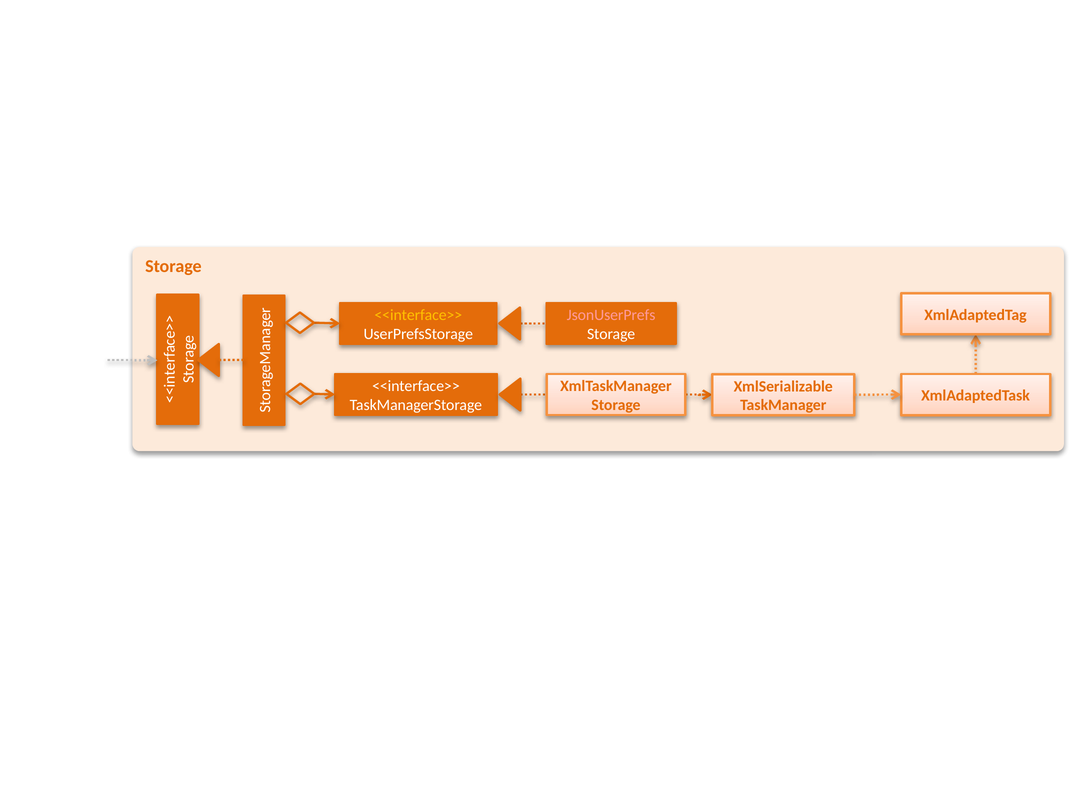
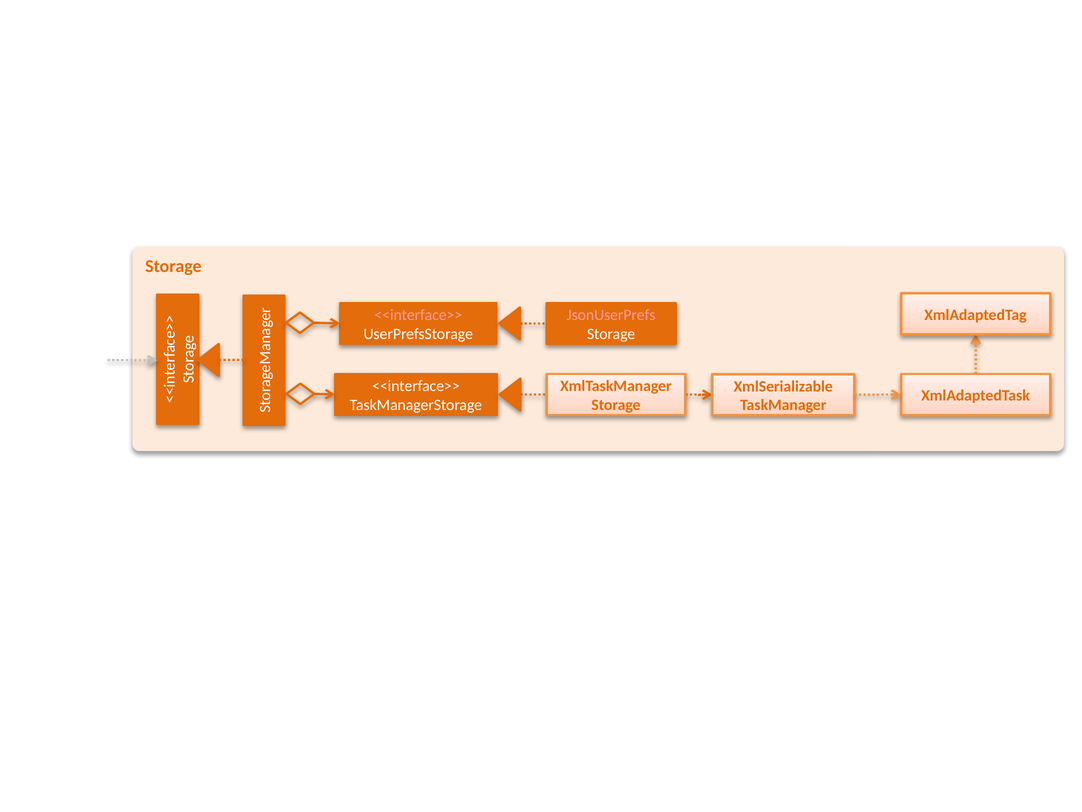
<<interface>> at (418, 315) colour: yellow -> pink
